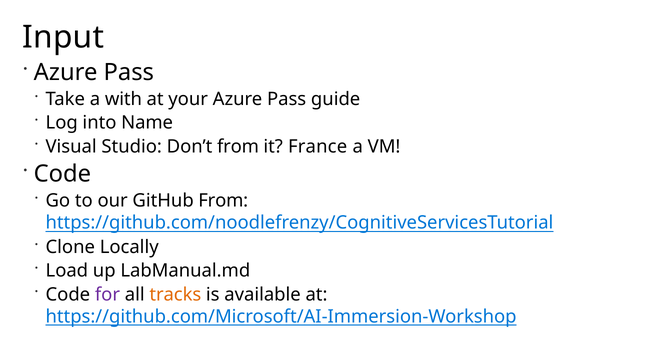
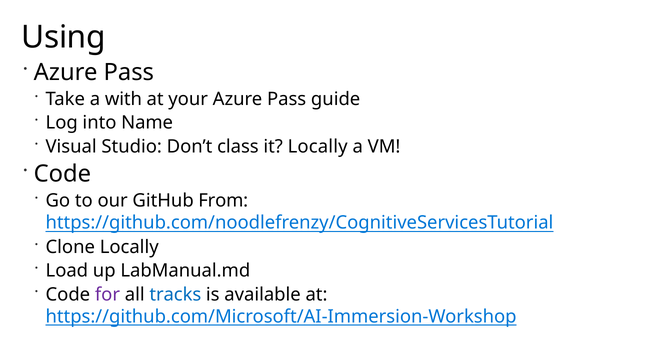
Input: Input -> Using
Don’t from: from -> class
it France: France -> Locally
tracks colour: orange -> blue
